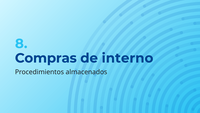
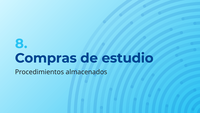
interno: interno -> estudio
